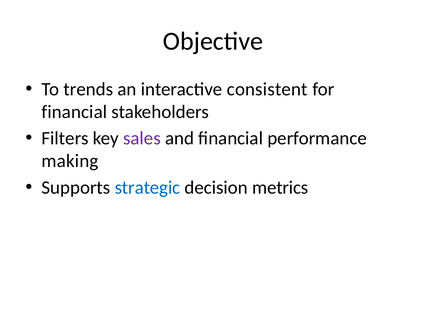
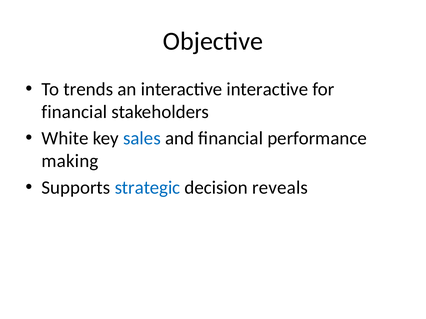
interactive consistent: consistent -> interactive
Filters: Filters -> White
sales colour: purple -> blue
metrics: metrics -> reveals
